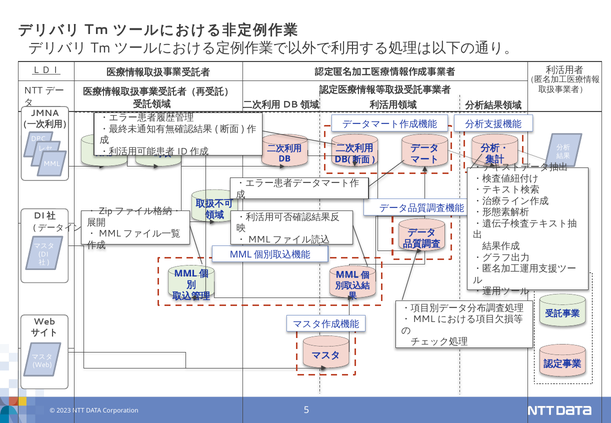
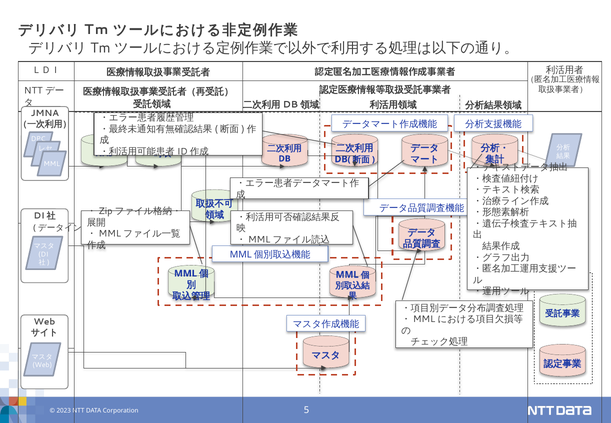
ＬＤＩ underline: present -> none
